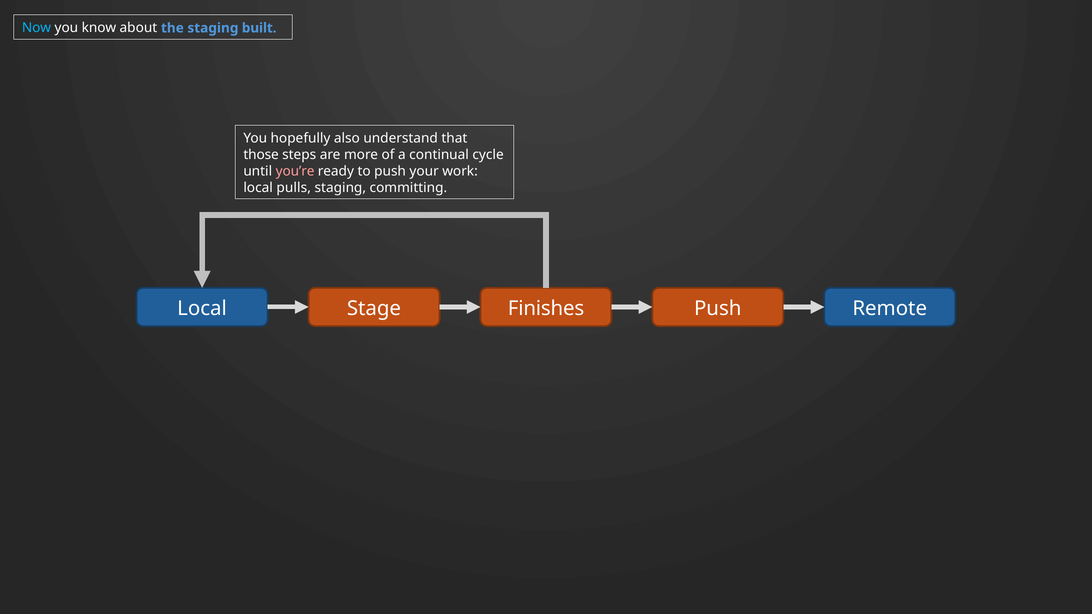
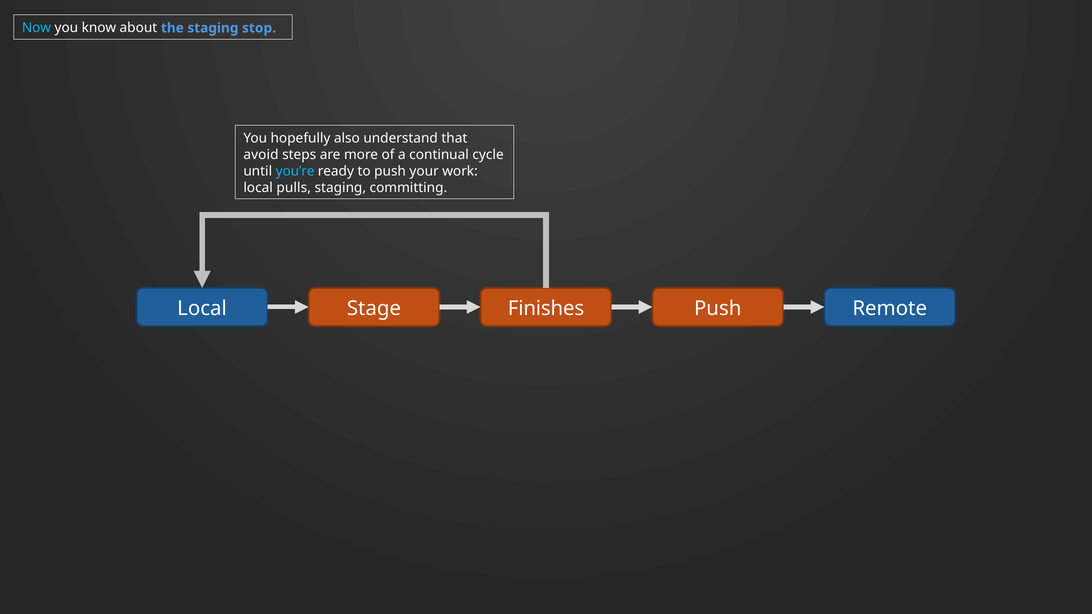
built: built -> stop
those: those -> avoid
you’re colour: pink -> light blue
